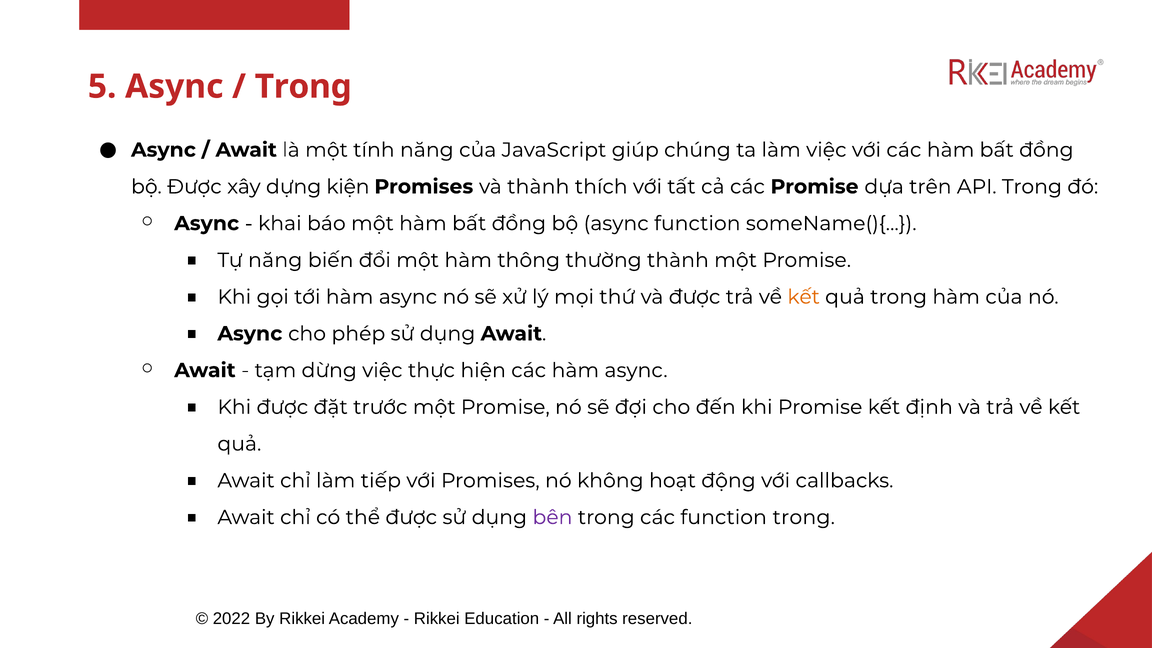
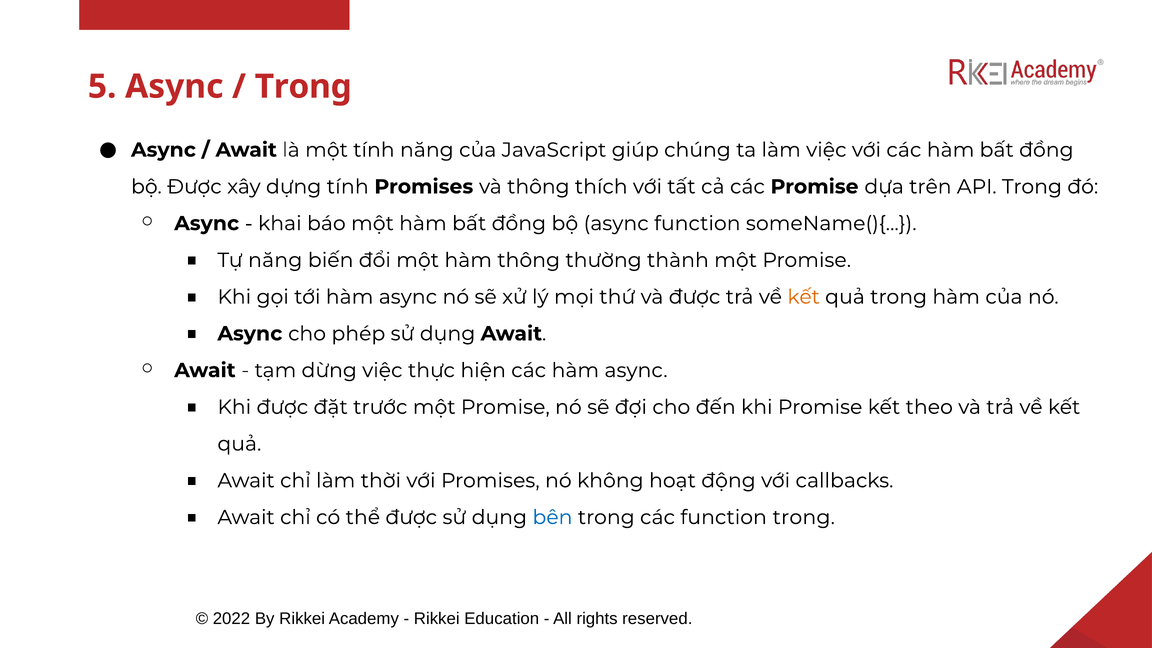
dựng kiện: kiện -> tính
và thành: thành -> thông
định: định -> theo
tiếp: tiếp -> thời
bên colour: purple -> blue
